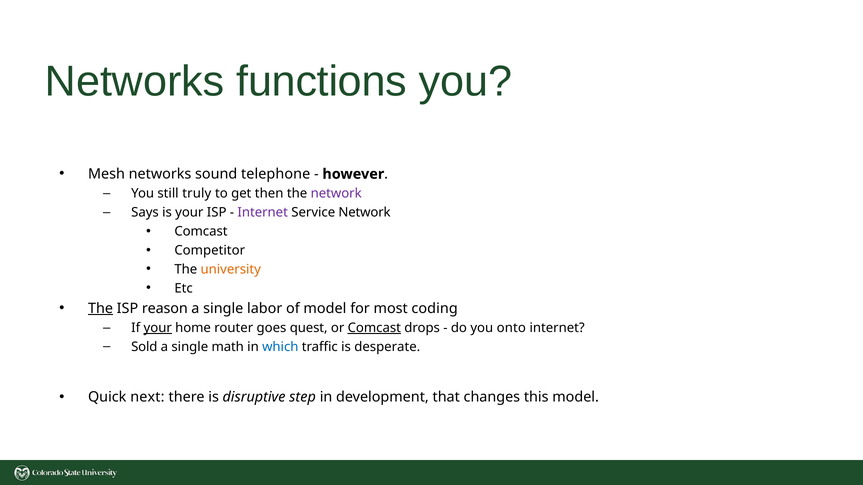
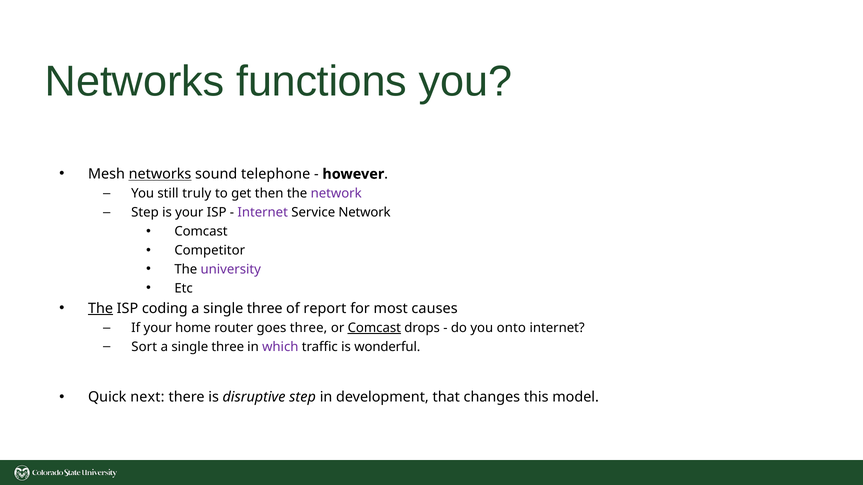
networks at (160, 174) underline: none -> present
Says at (145, 213): Says -> Step
university colour: orange -> purple
reason: reason -> coding
labor at (265, 309): labor -> three
of model: model -> report
coding: coding -> causes
your at (158, 328) underline: present -> none
goes quest: quest -> three
Sold: Sold -> Sort
math at (228, 347): math -> three
which colour: blue -> purple
desperate: desperate -> wonderful
